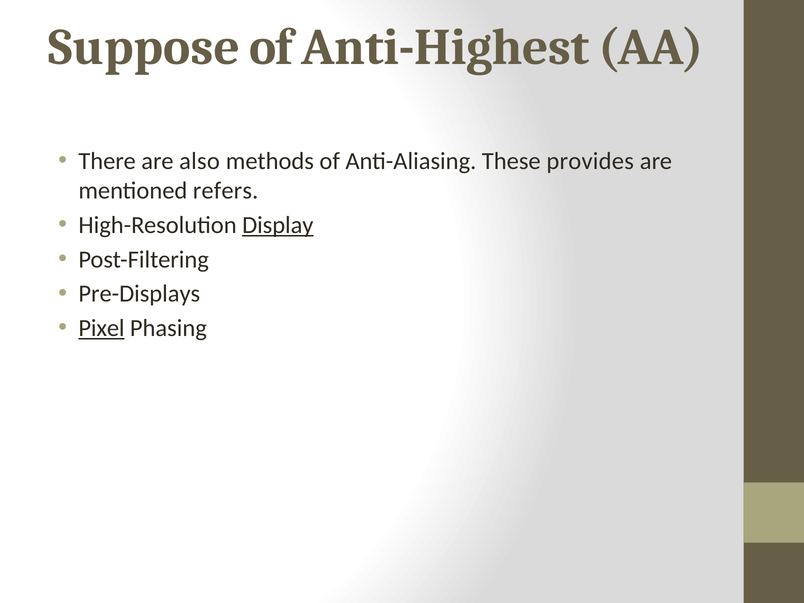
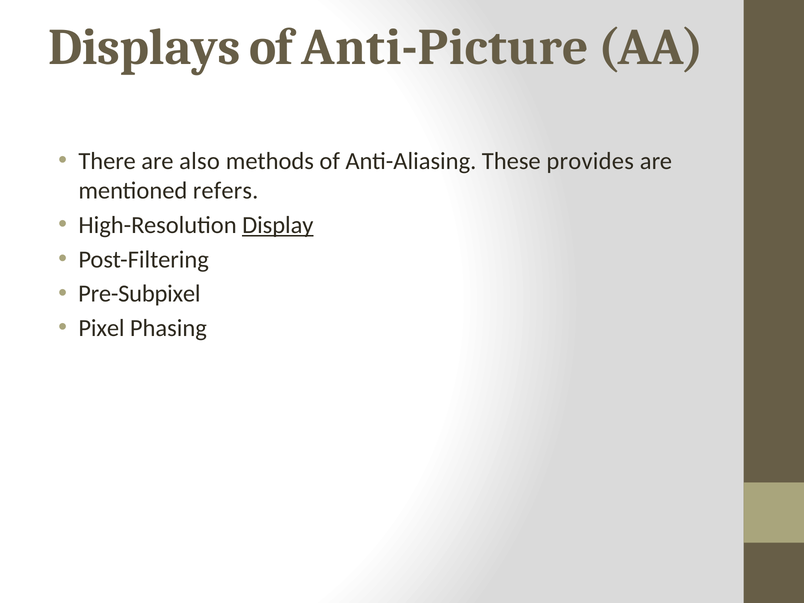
Suppose: Suppose -> Displays
Anti-Highest: Anti-Highest -> Anti-Picture
Pre-Displays: Pre-Displays -> Pre-Subpixel
Pixel underline: present -> none
